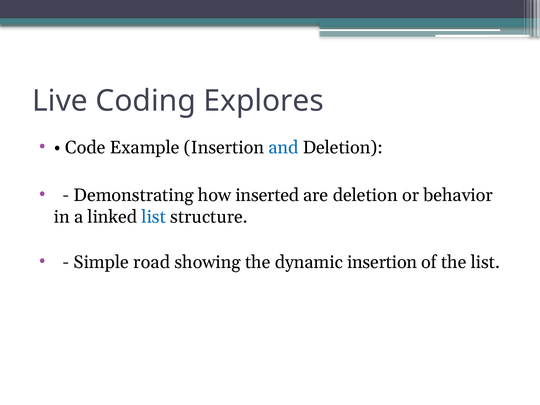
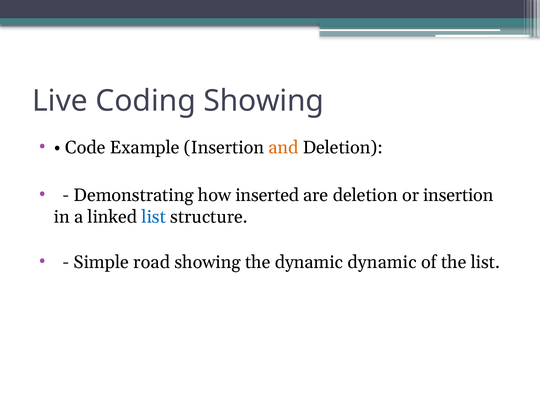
Coding Explores: Explores -> Showing
and colour: blue -> orange
or behavior: behavior -> insertion
dynamic insertion: insertion -> dynamic
